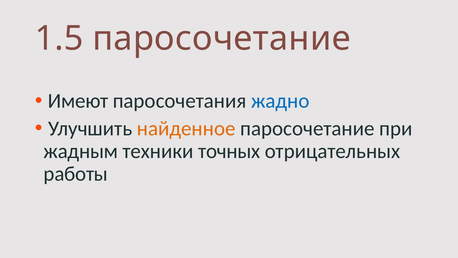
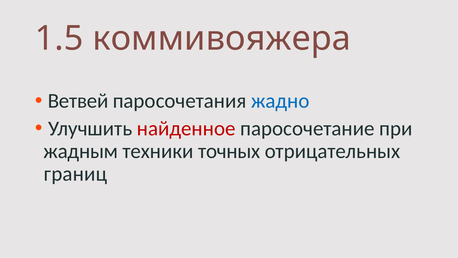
1.5 паросочетание: паросочетание -> коммивояжера
Имеют: Имеют -> Ветвей
найденное colour: orange -> red
работы: работы -> границ
